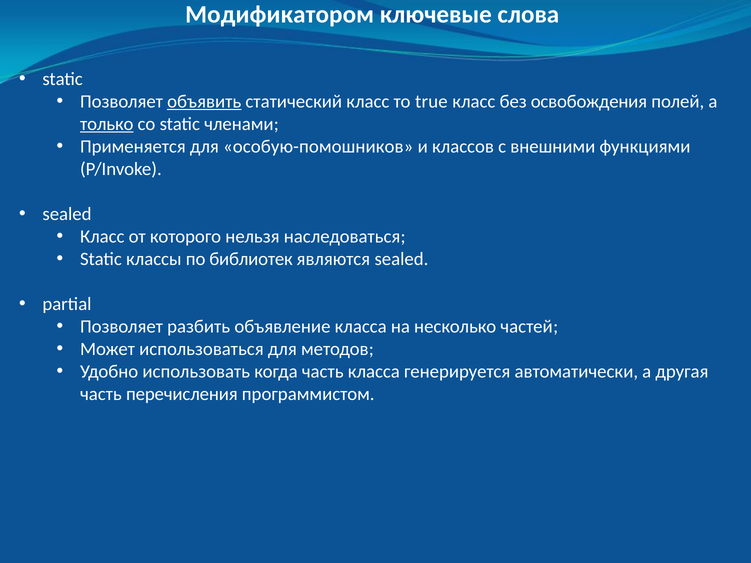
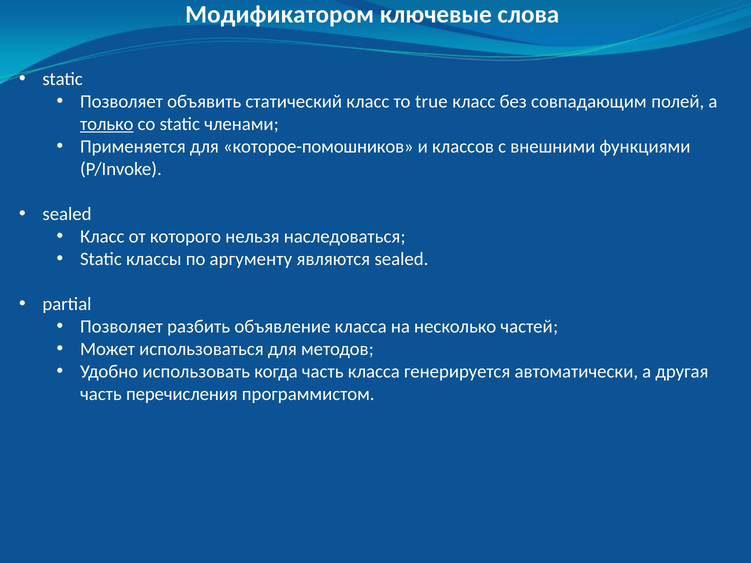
объявить underline: present -> none
освобождения: освобождения -> совпадающим
особую-помошников: особую-помошников -> которое-помошников
библиотек: библиотек -> аргументу
